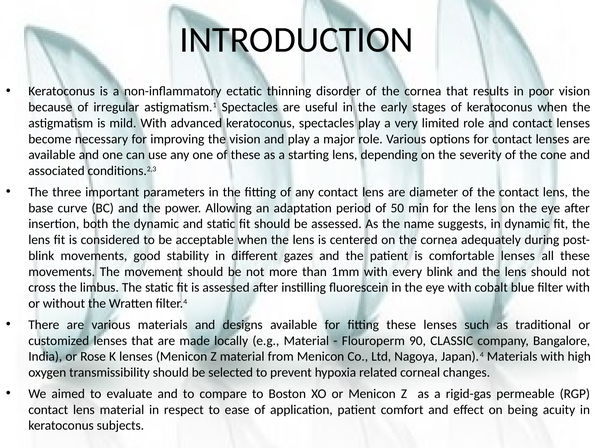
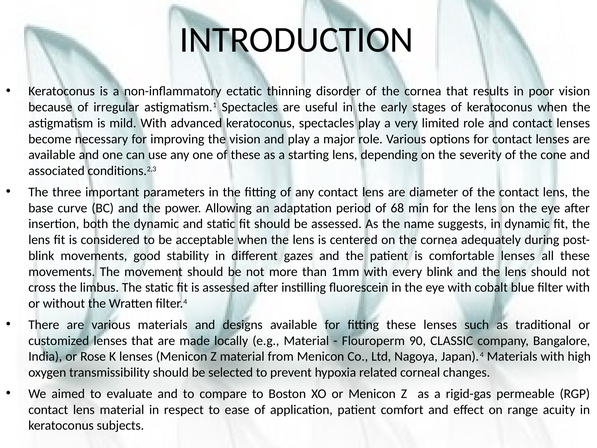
50: 50 -> 68
being: being -> range
